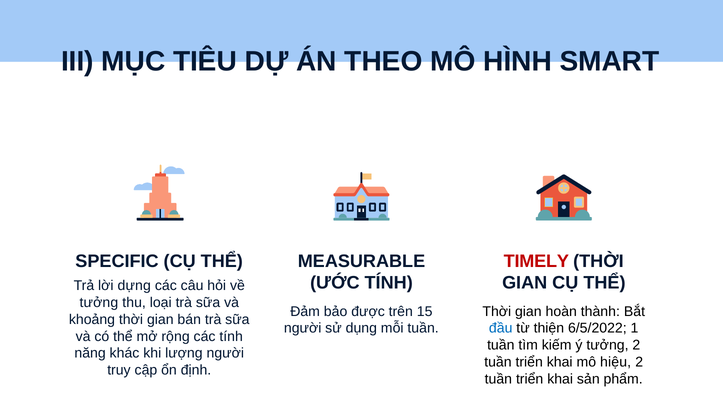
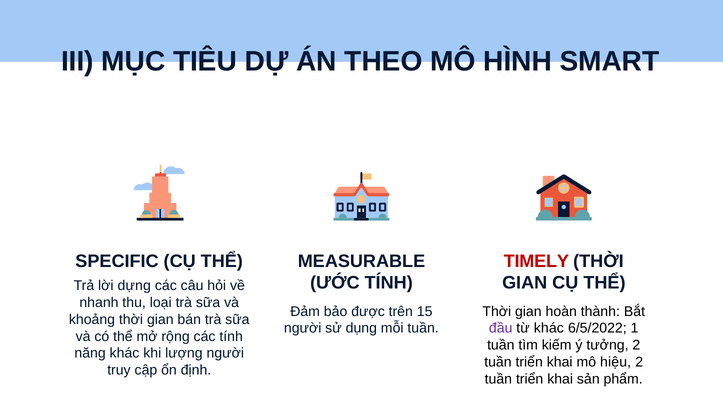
tưởng at (99, 302): tưởng -> nhanh
đầu colour: blue -> purple
từ thiện: thiện -> khác
